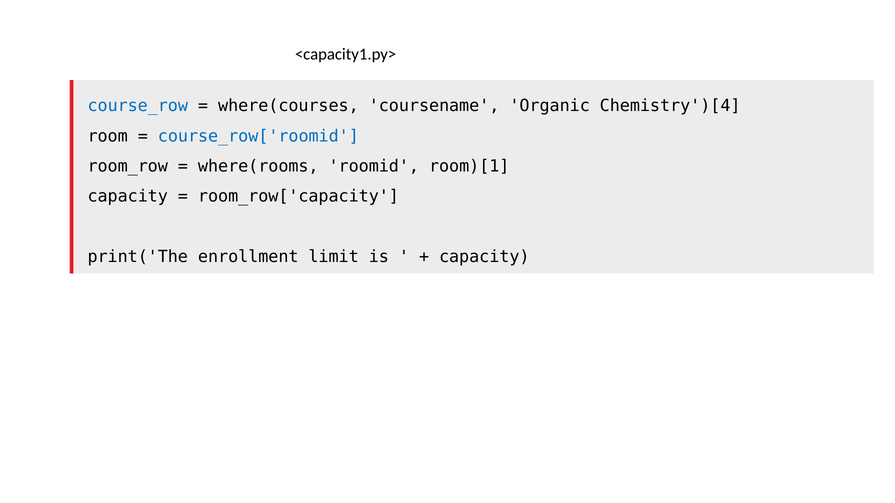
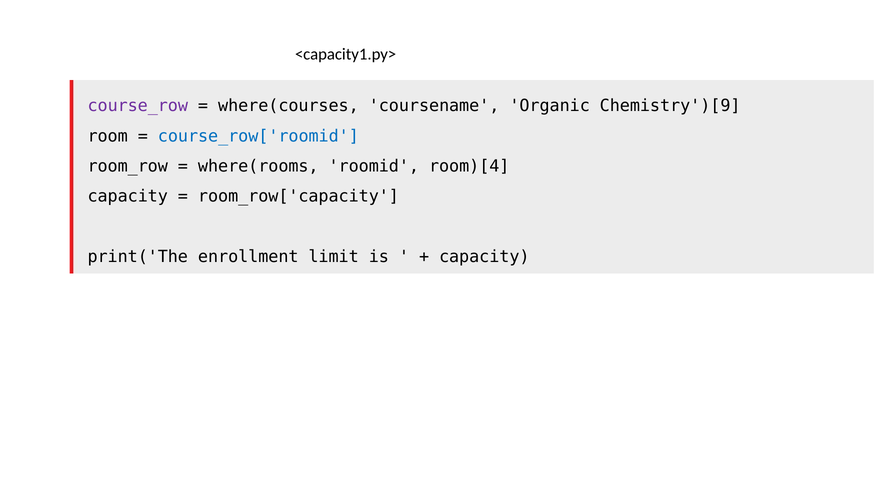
course_row colour: blue -> purple
Chemistry')[4: Chemistry')[4 -> Chemistry')[9
room)[1: room)[1 -> room)[4
